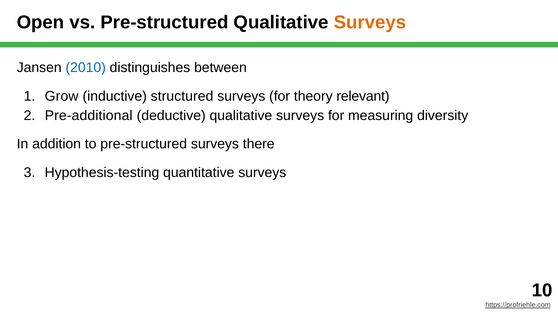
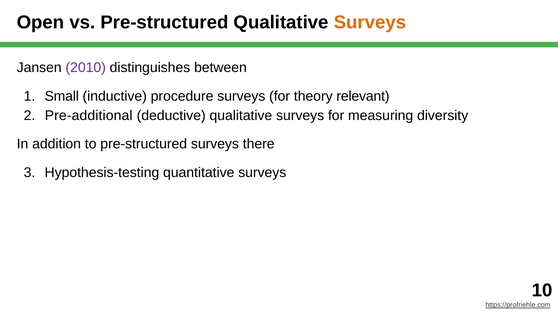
2010 colour: blue -> purple
Grow: Grow -> Small
structured: structured -> procedure
